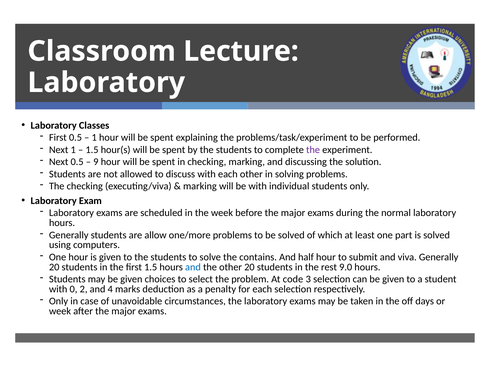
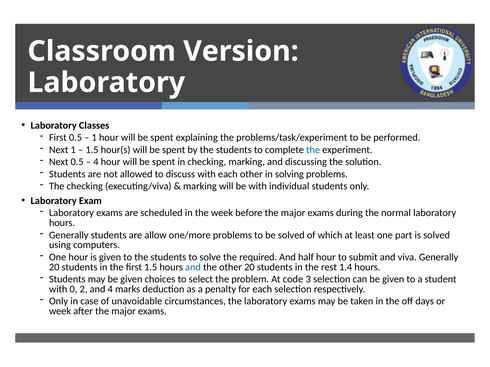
Lecture: Lecture -> Version
the at (313, 150) colour: purple -> blue
9 at (96, 162): 9 -> 4
contains: contains -> required
9.0: 9.0 -> 1.4
